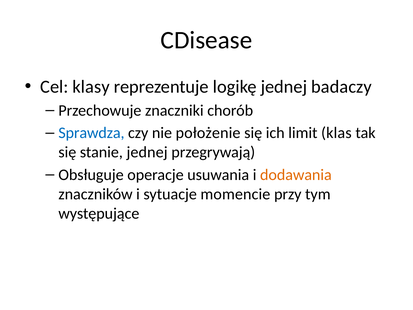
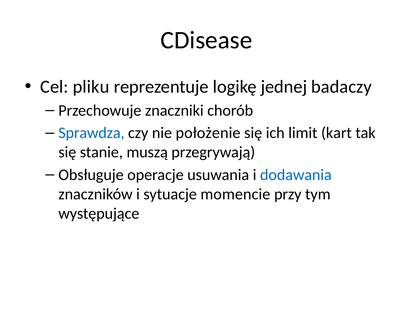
klasy: klasy -> pliku
klas: klas -> kart
stanie jednej: jednej -> muszą
dodawania colour: orange -> blue
